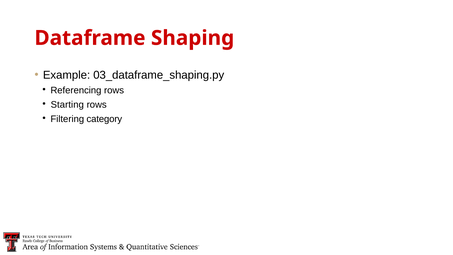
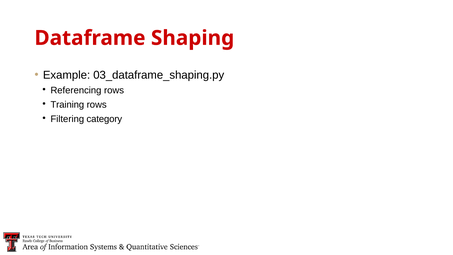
Starting: Starting -> Training
